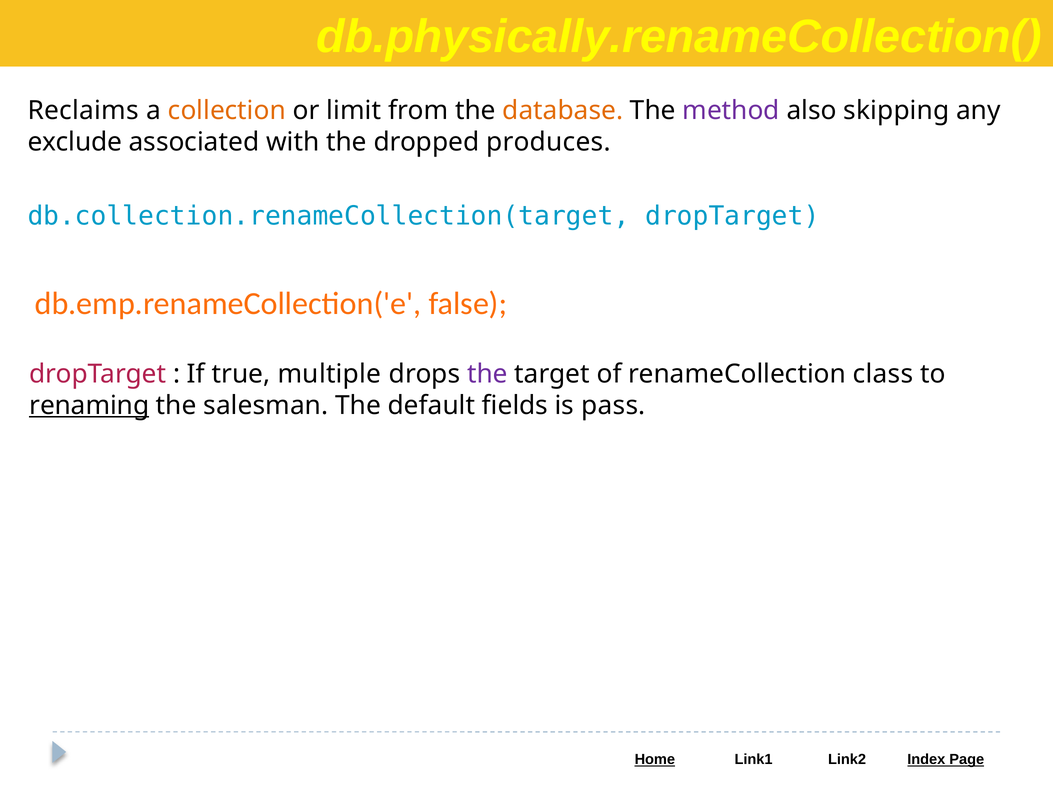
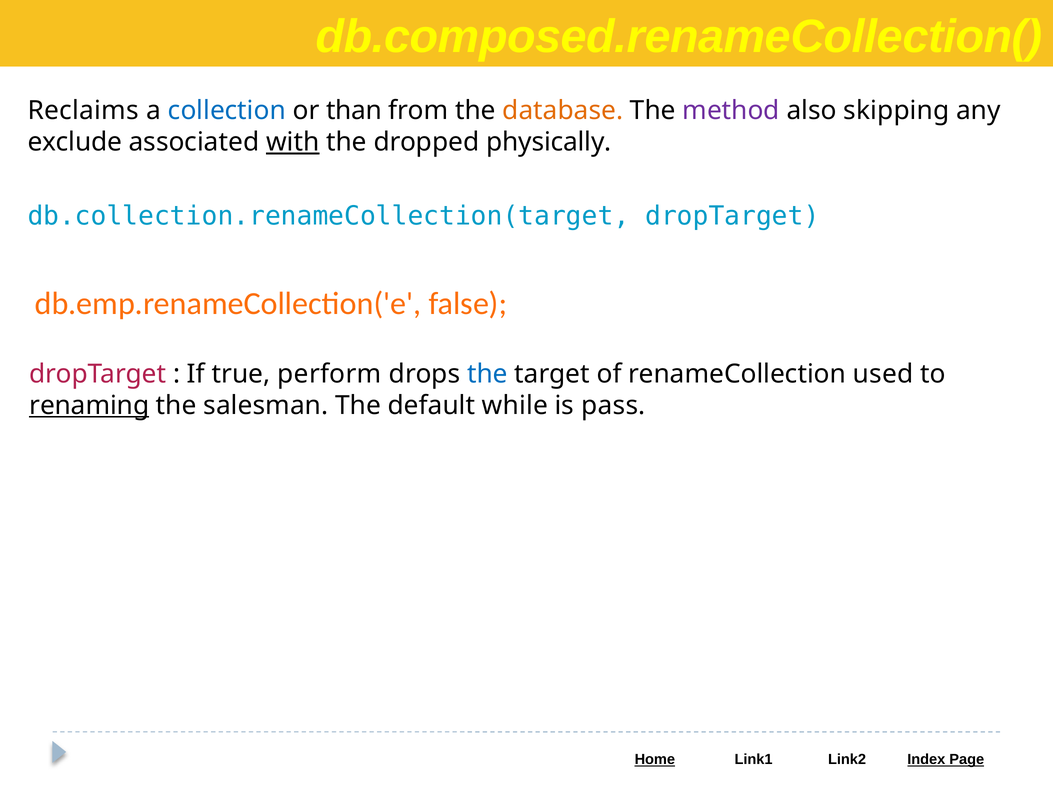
db.physically.renameCollection(: db.physically.renameCollection( -> db.composed.renameCollection(
collection colour: orange -> blue
limit: limit -> than
with underline: none -> present
produces: produces -> physically
multiple: multiple -> perform
the at (487, 374) colour: purple -> blue
class: class -> used
fields: fields -> while
